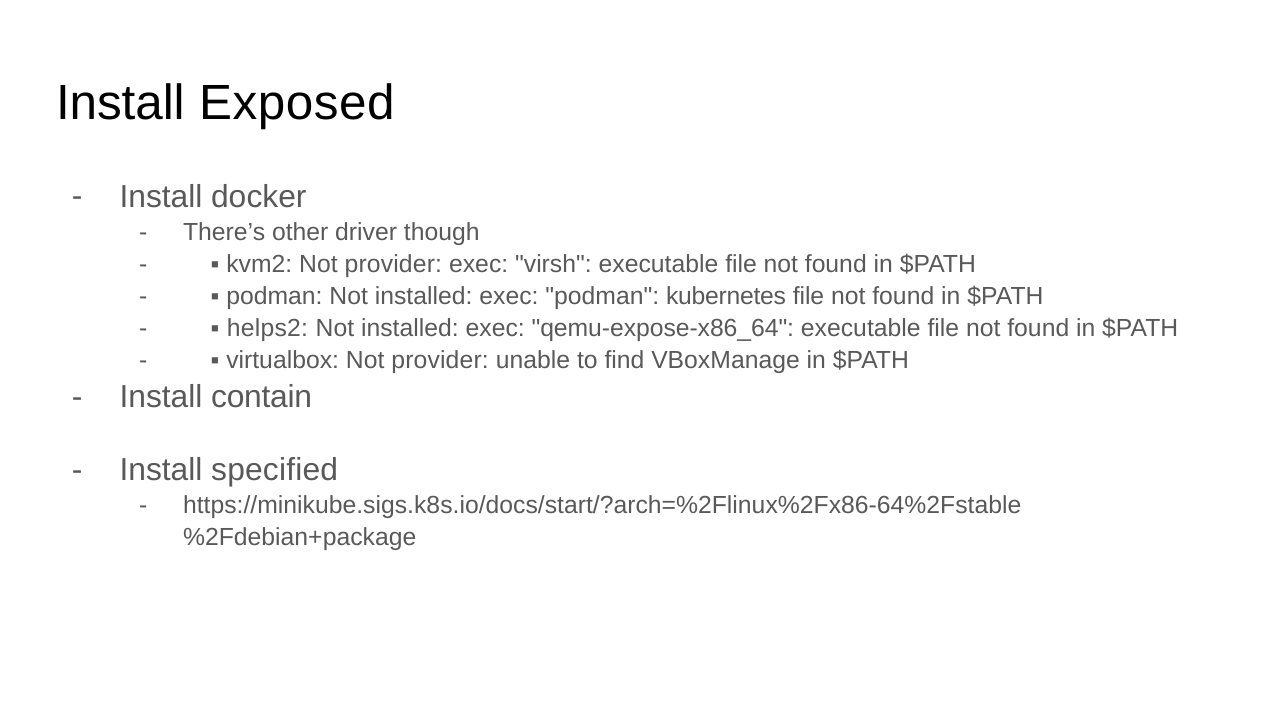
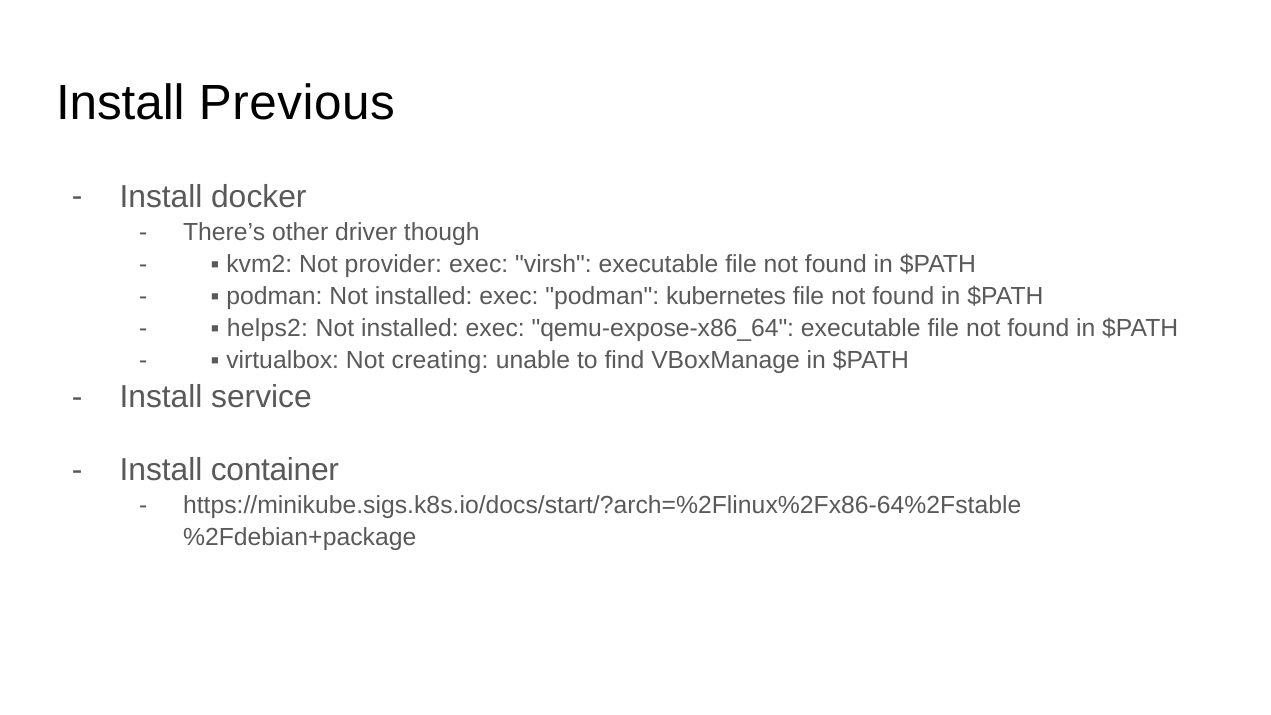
Exposed: Exposed -> Previous
virtualbox Not provider: provider -> creating
contain: contain -> service
specified: specified -> container
